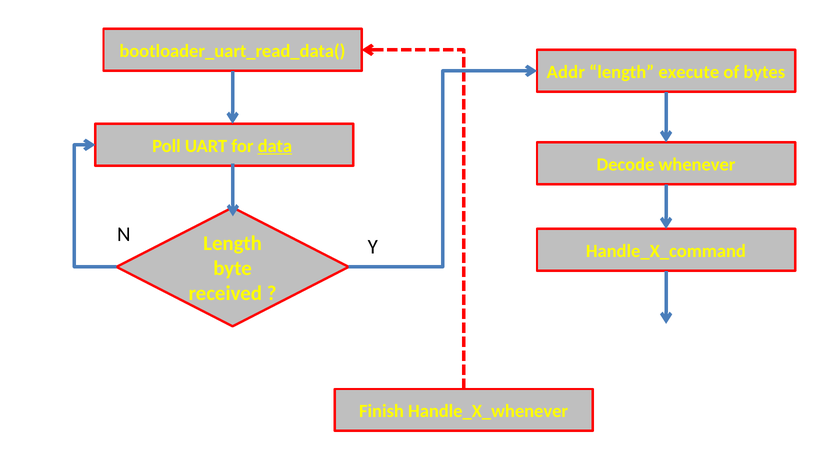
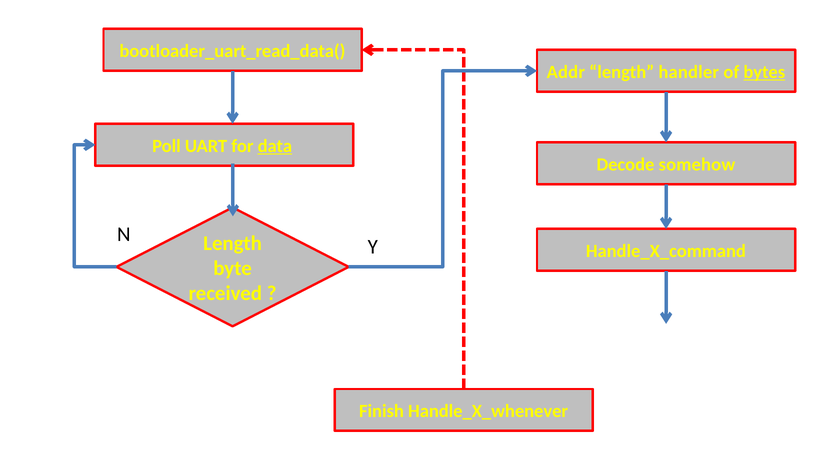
execute: execute -> handler
bytes underline: none -> present
whenever: whenever -> somehow
